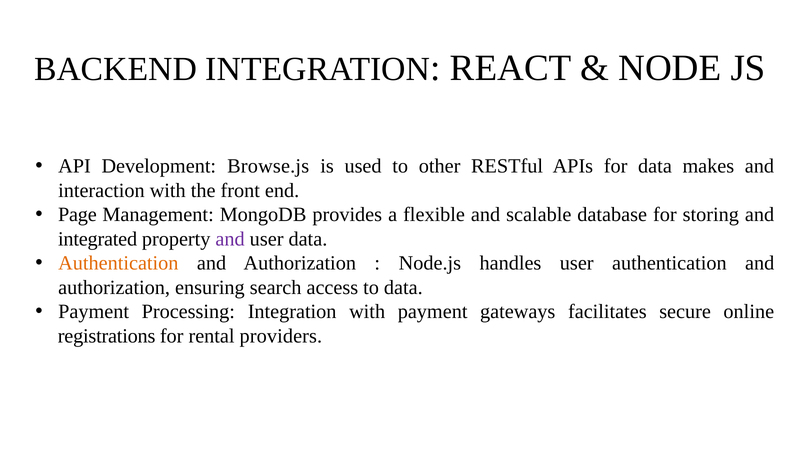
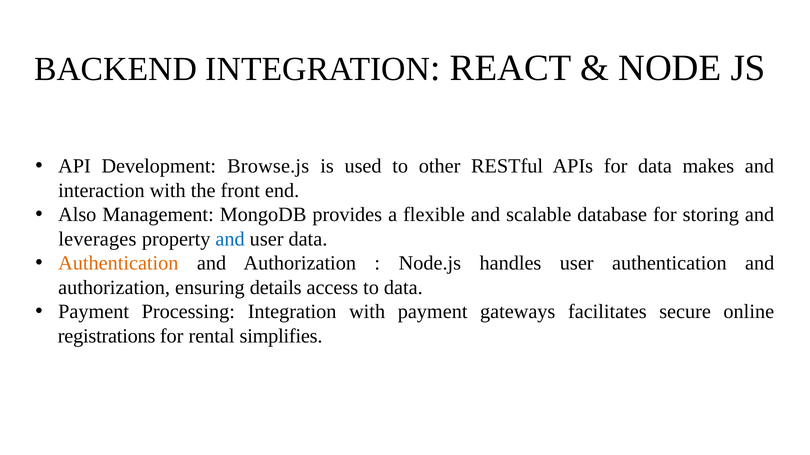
Page: Page -> Also
integrated: integrated -> leverages
and at (230, 239) colour: purple -> blue
search: search -> details
providers: providers -> simplifies
